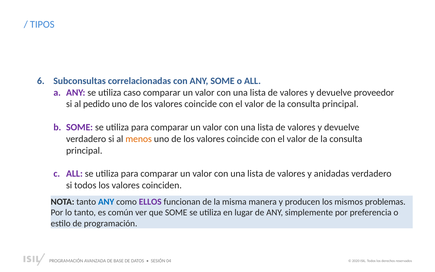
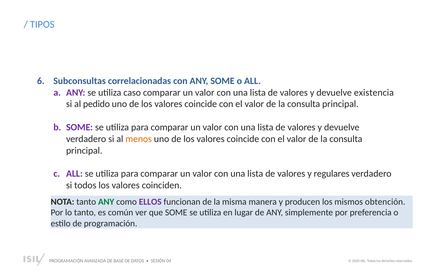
proveedor: proveedor -> existencia
anidadas: anidadas -> regulares
ANY at (106, 202) colour: blue -> green
problemas: problemas -> obtención
